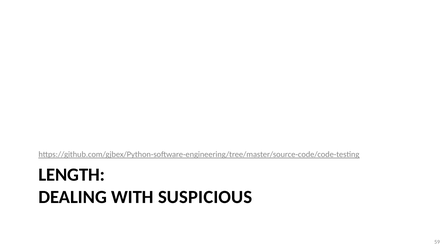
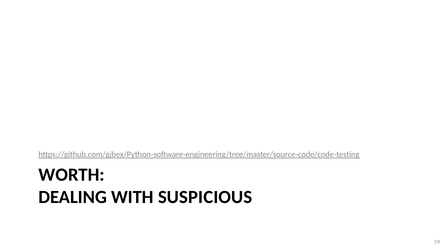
LENGTH: LENGTH -> WORTH
